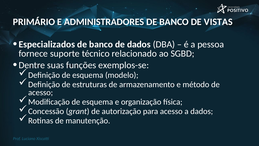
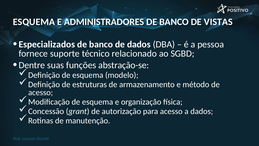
PRIMÁRIO at (34, 22): PRIMÁRIO -> ESQUEMA
exemplos-se: exemplos-se -> abstração-se
